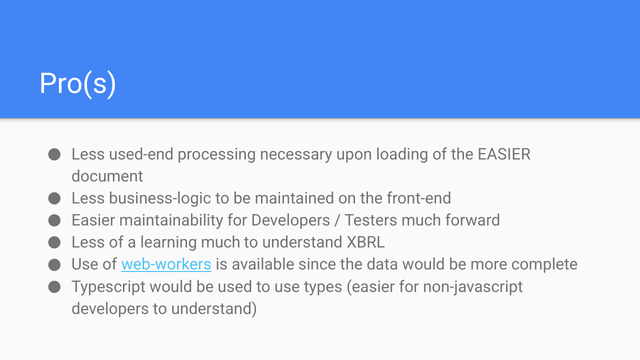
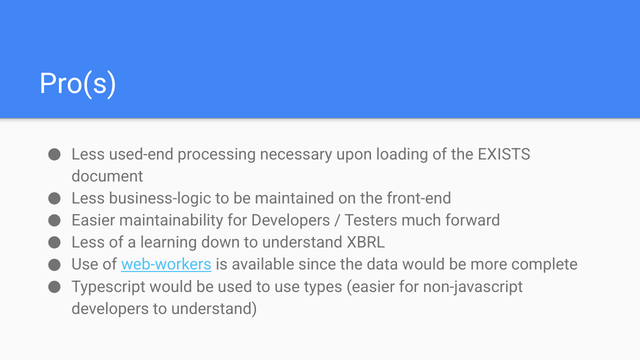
the EASIER: EASIER -> EXISTS
learning much: much -> down
